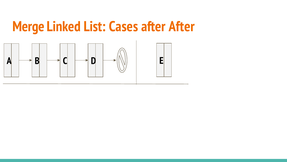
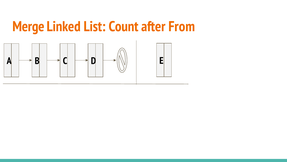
Cases: Cases -> Count
after After: After -> From
